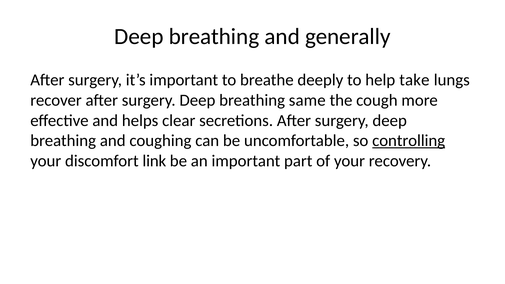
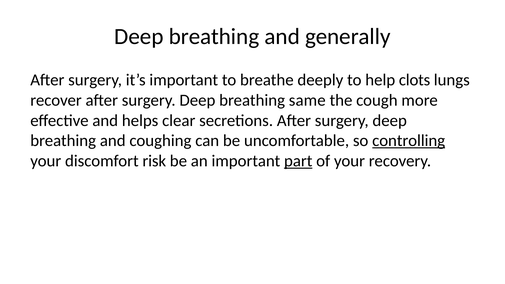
take: take -> clots
link: link -> risk
part underline: none -> present
